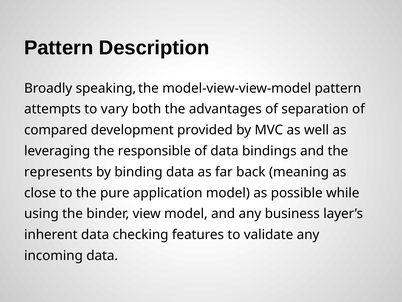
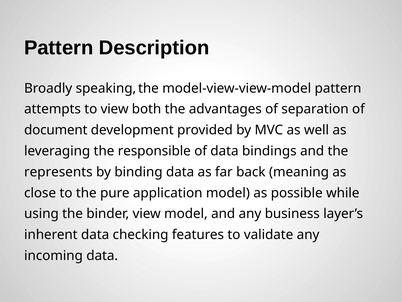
to vary: vary -> view
compared: compared -> document
